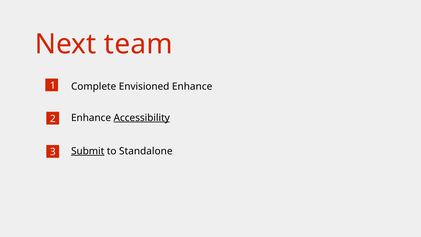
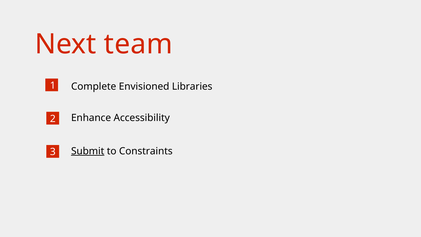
Envisioned Enhance: Enhance -> Libraries
Accessibility underline: present -> none
Standalone: Standalone -> Constraints
